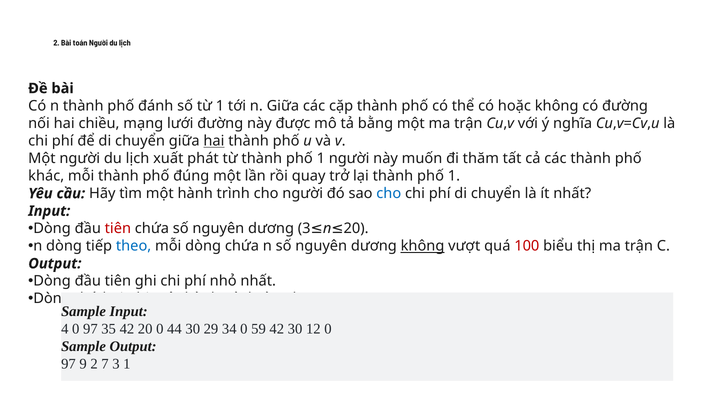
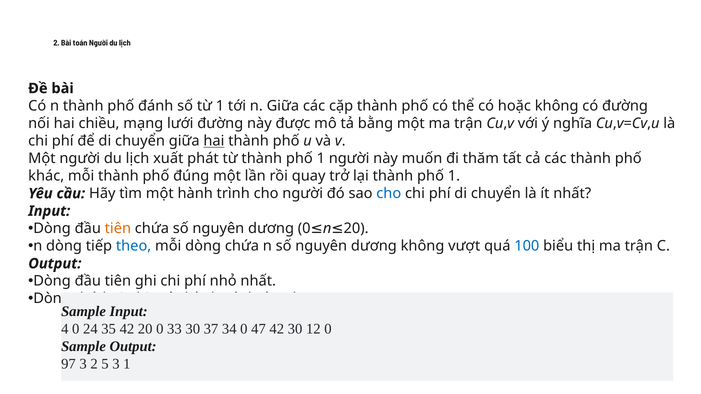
tiên at (118, 229) colour: red -> orange
dương 3: 3 -> 0
không at (423, 246) underline: present -> none
100 colour: red -> blue
0 97: 97 -> 24
44: 44 -> 33
29: 29 -> 37
59: 59 -> 47
97 9: 9 -> 3
7: 7 -> 5
